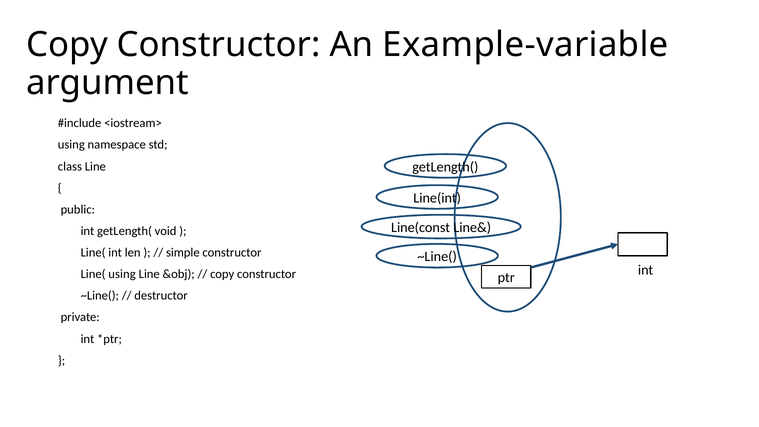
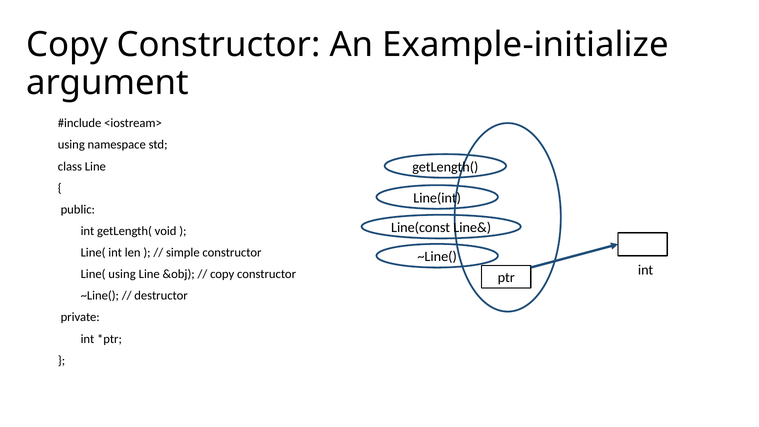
Example-variable: Example-variable -> Example-initialize
